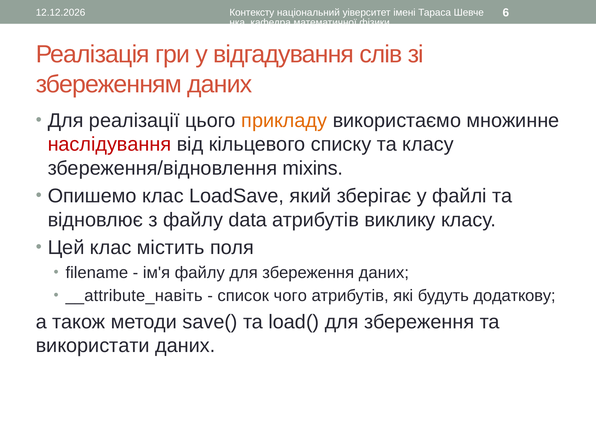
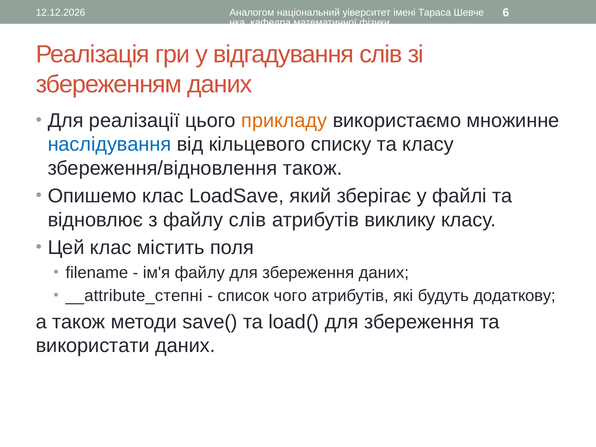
Контексту: Контексту -> Аналогом
наслідування colour: red -> blue
збереження/відновлення mixins: mixins -> також
файлу data: data -> слів
__attribute_навіть: __attribute_навіть -> __attribute_степні
